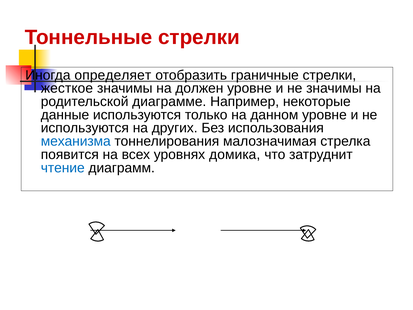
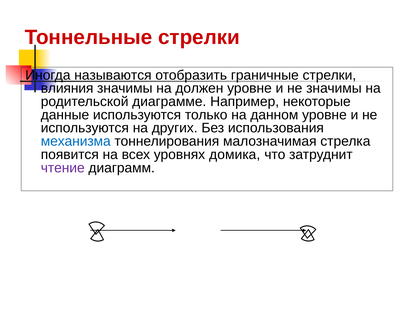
определяет: определяет -> называются
жесткое: жесткое -> влияния
чтение colour: blue -> purple
